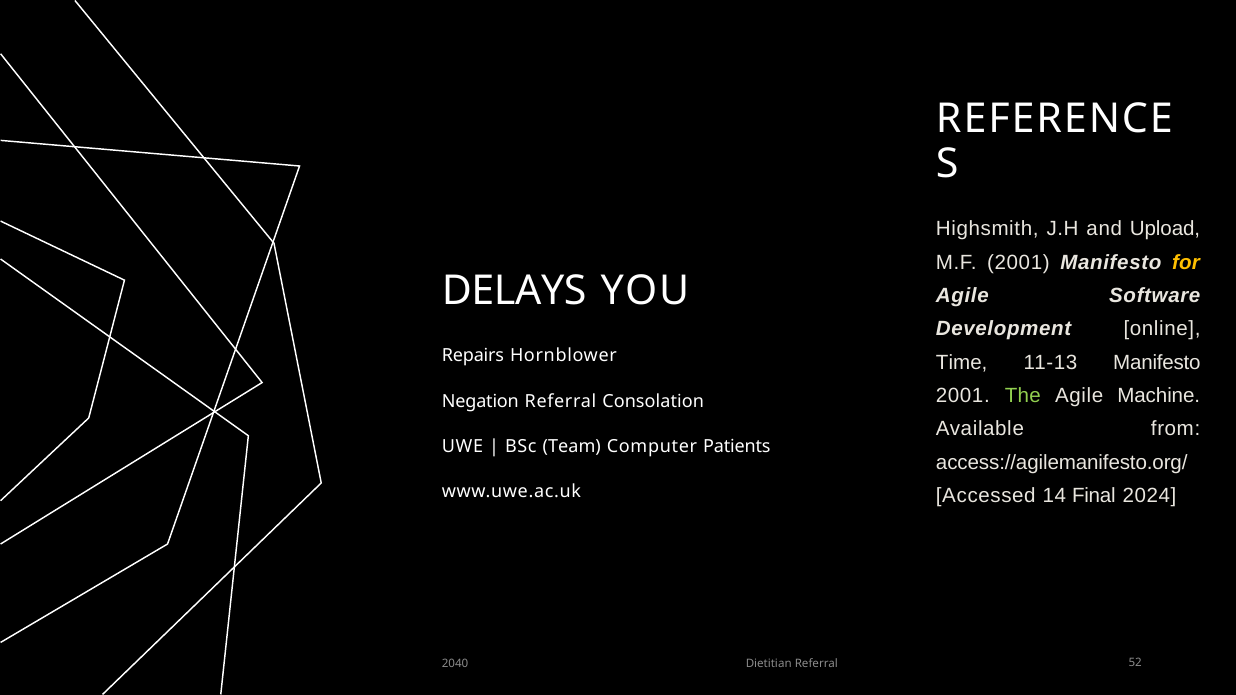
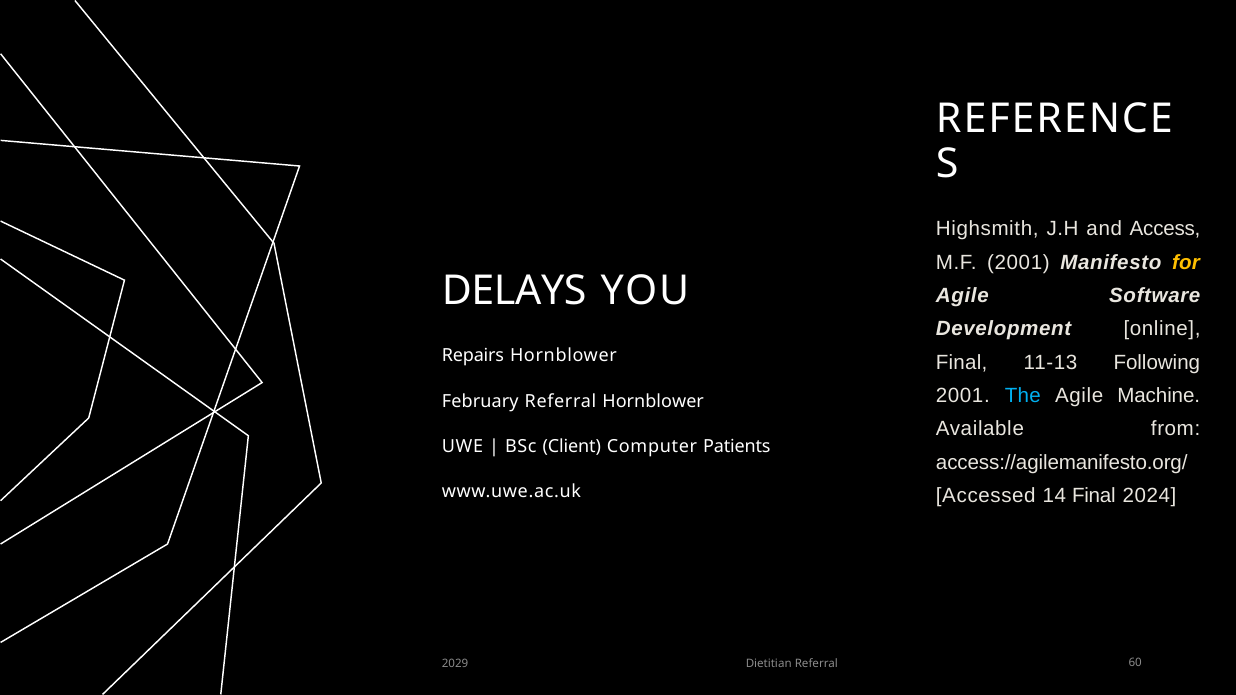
Upload: Upload -> Access
Time at (962, 362): Time -> Final
11-13 Manifesto: Manifesto -> Following
The colour: light green -> light blue
Negation: Negation -> February
Referral Consolation: Consolation -> Hornblower
Team: Team -> Client
2040: 2040 -> 2029
52: 52 -> 60
